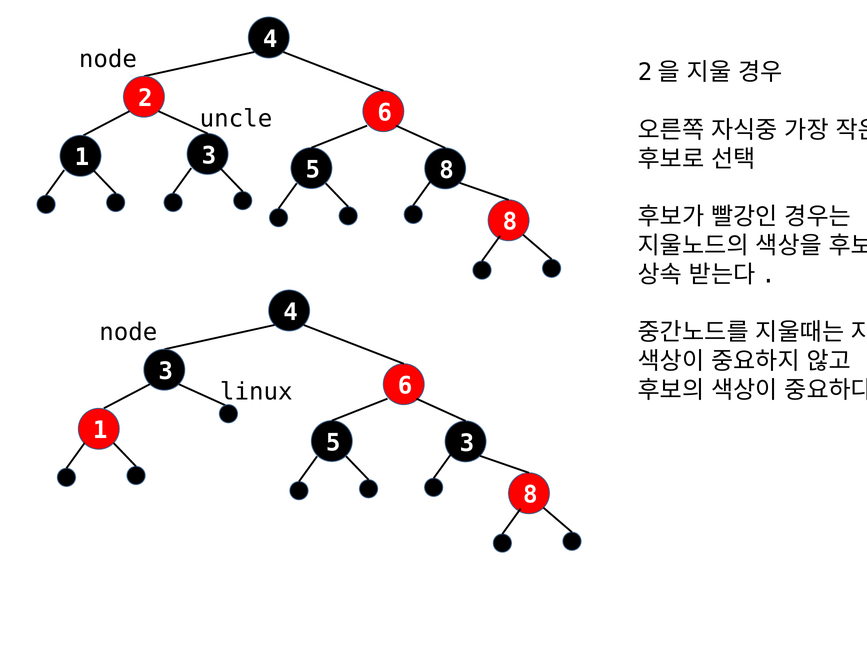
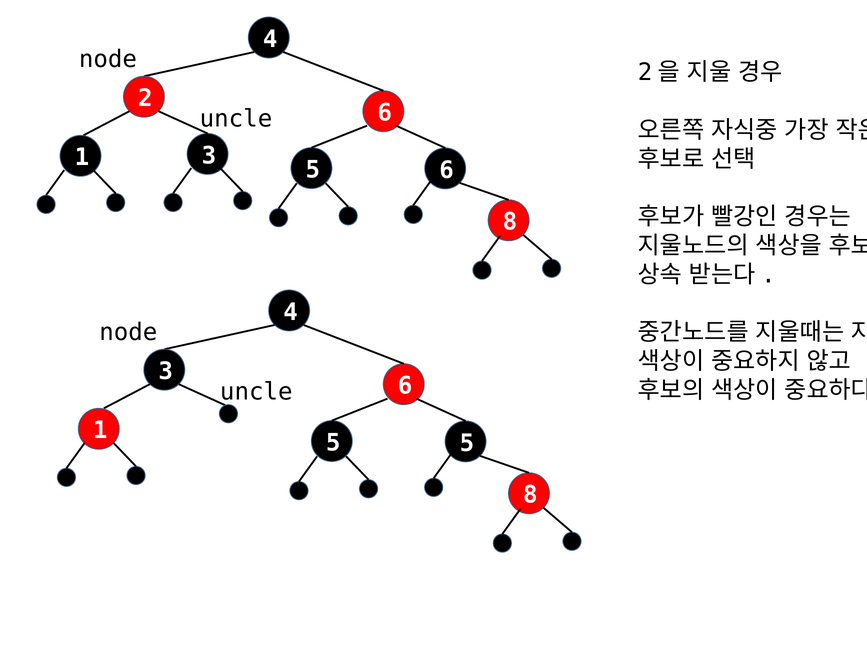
5 8: 8 -> 6
linux at (256, 392): linux -> uncle
5 3: 3 -> 5
